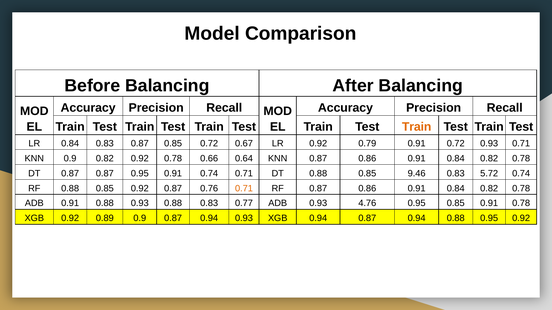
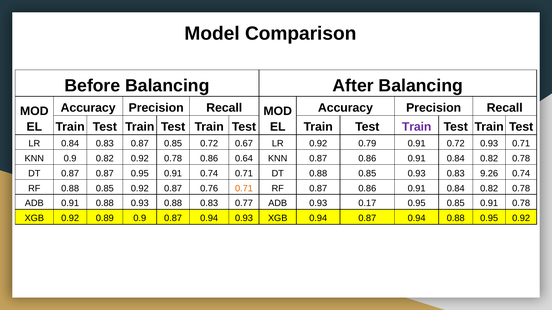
Train at (417, 127) colour: orange -> purple
0.78 0.66: 0.66 -> 0.86
0.85 9.46: 9.46 -> 0.93
5.72: 5.72 -> 9.26
4.76: 4.76 -> 0.17
